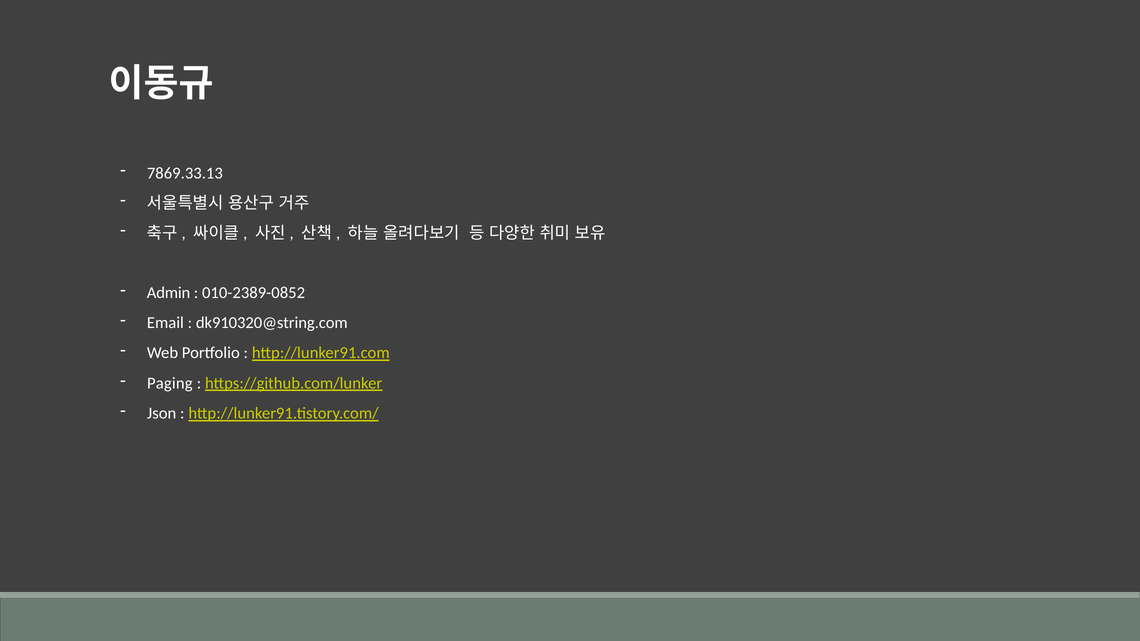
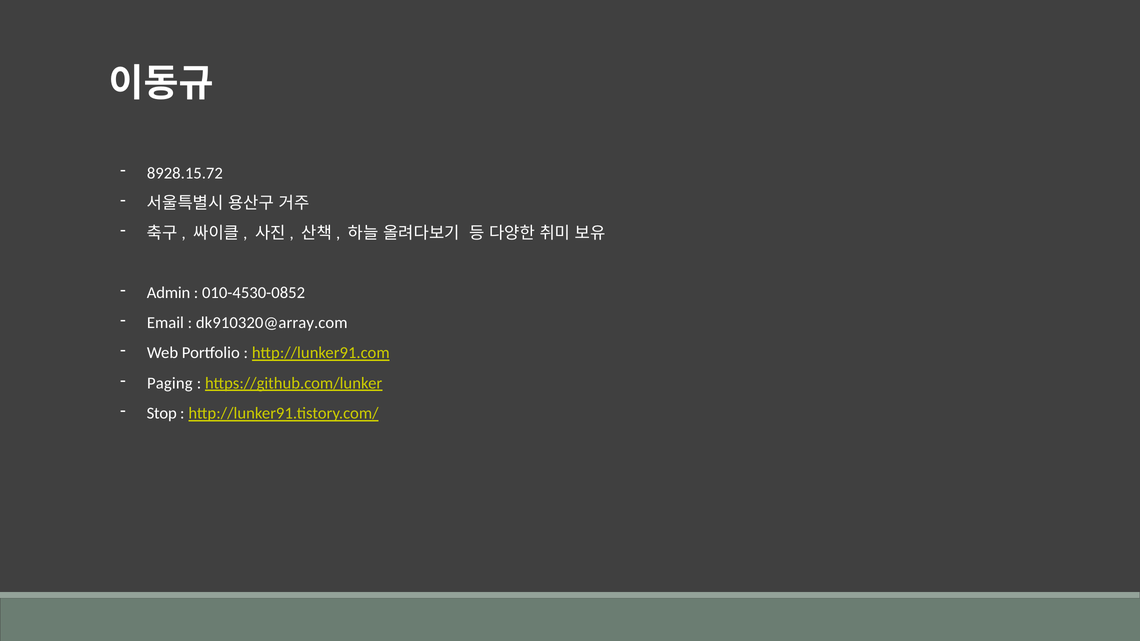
7869.33.13: 7869.33.13 -> 8928.15.72
010-2389-0852: 010-2389-0852 -> 010-4530-0852
dk910320@string.com: dk910320@string.com -> dk910320@array.com
Json: Json -> Stop
